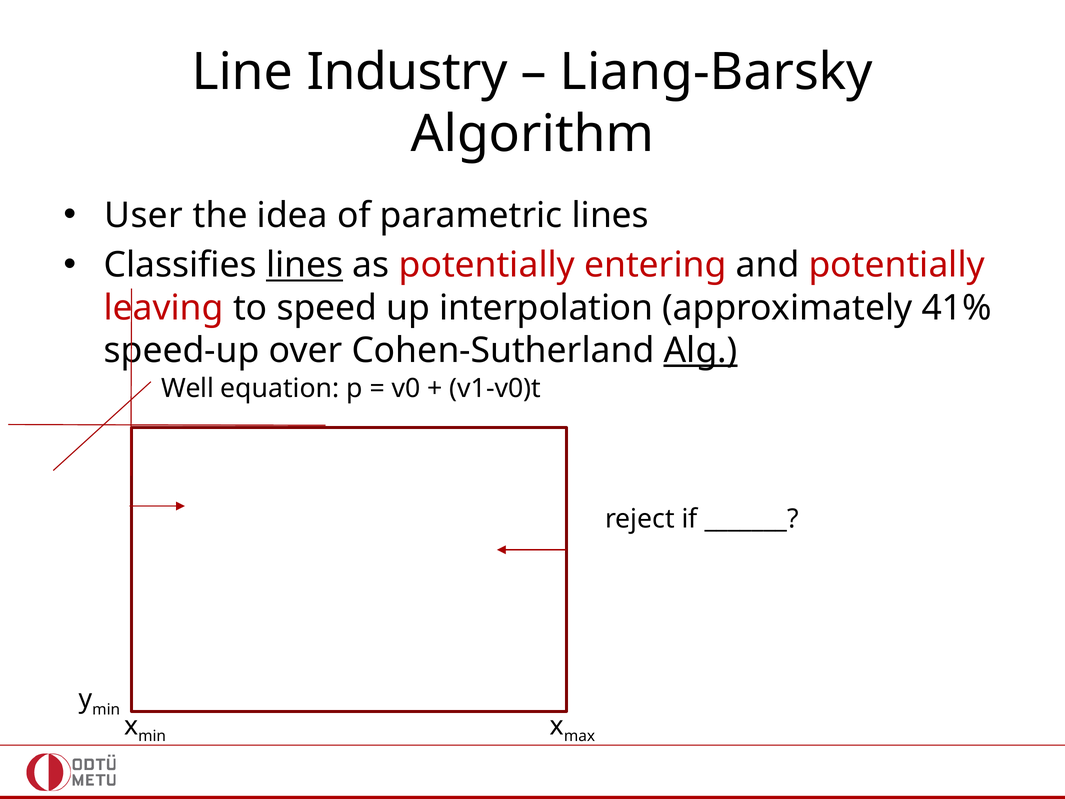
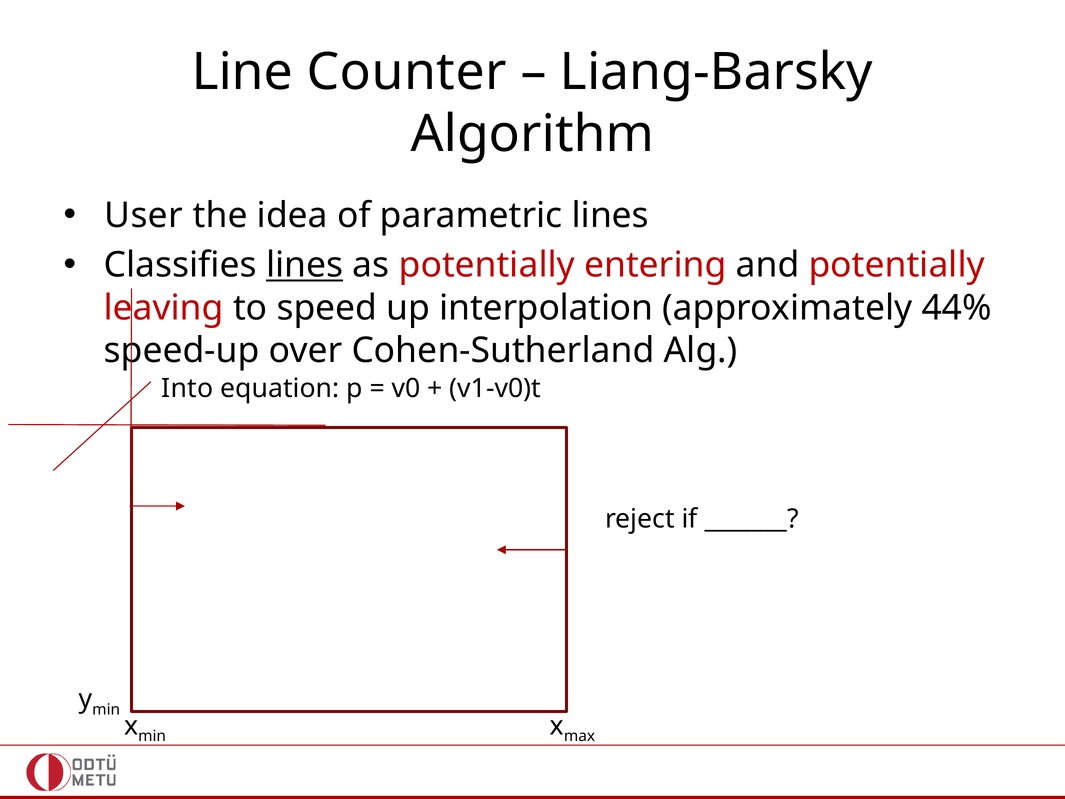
Industry: Industry -> Counter
41%: 41% -> 44%
Alg underline: present -> none
Well: Well -> Into
